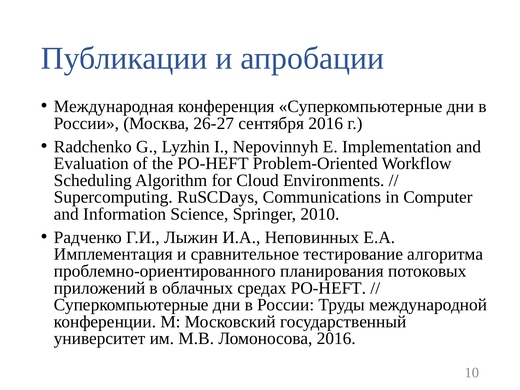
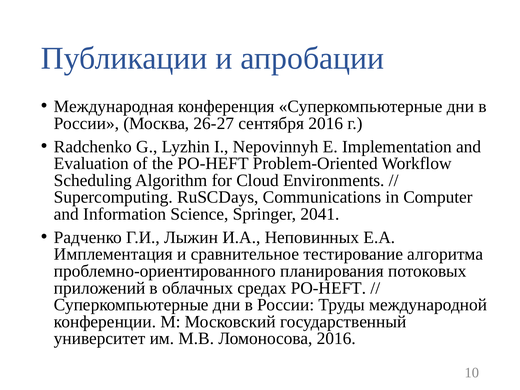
2010: 2010 -> 2041
